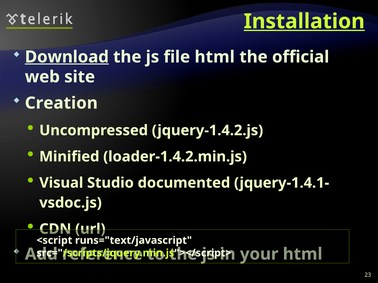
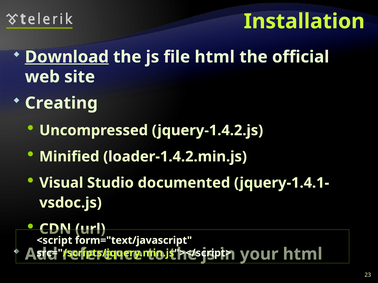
Installation underline: present -> none
Creation: Creation -> Creating
runs="text/javascript: runs="text/javascript -> form="text/javascript
